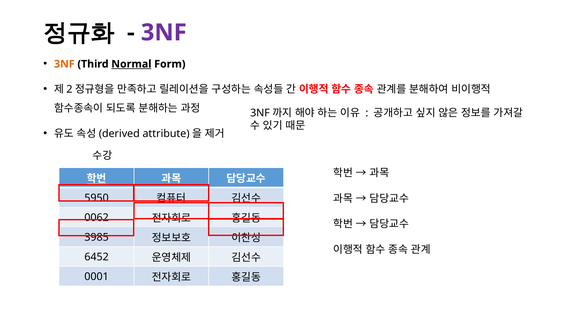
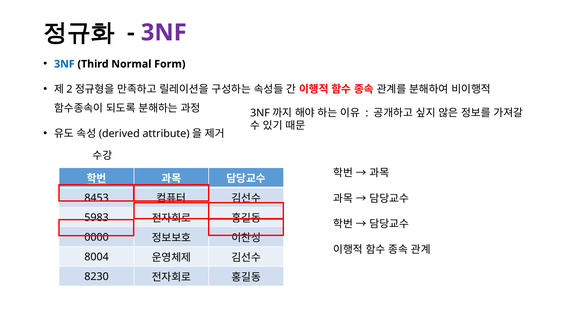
3NF at (64, 64) colour: orange -> blue
Normal underline: present -> none
5950: 5950 -> 8453
0062: 0062 -> 5983
3985: 3985 -> 0000
6452: 6452 -> 8004
0001: 0001 -> 8230
